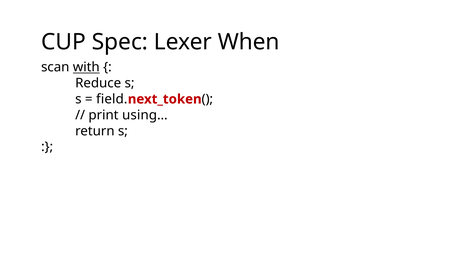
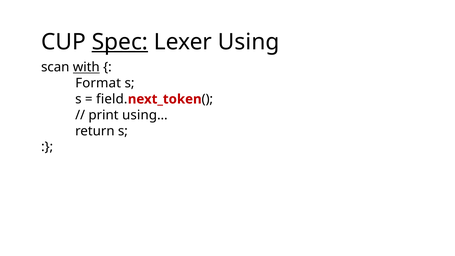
Spec underline: none -> present
When: When -> Using
Reduce: Reduce -> Format
